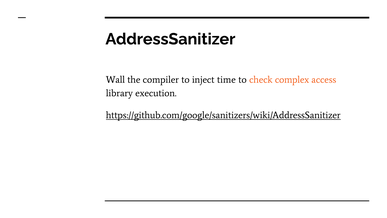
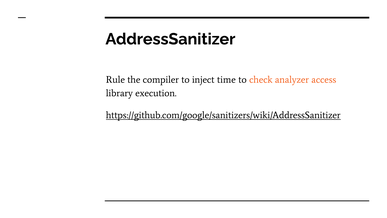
Wall: Wall -> Rule
complex: complex -> analyzer
